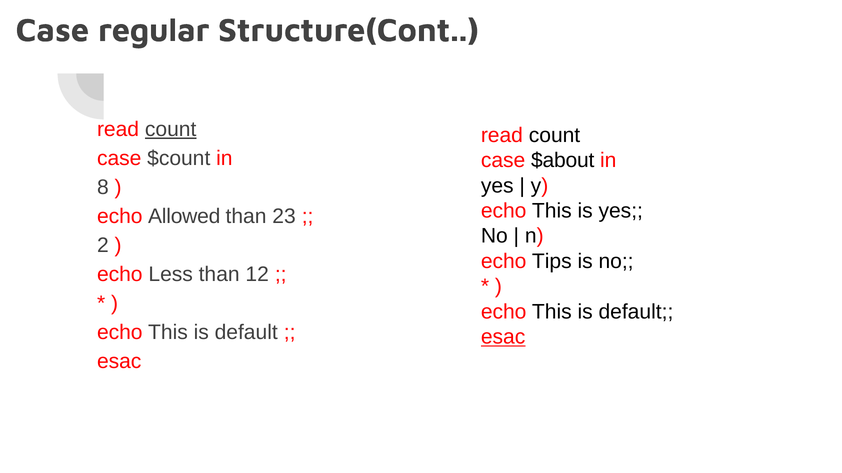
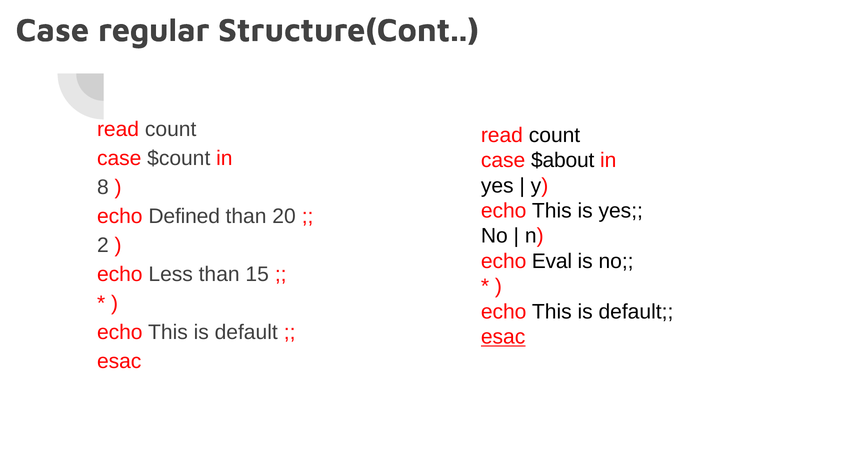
count at (171, 129) underline: present -> none
Allowed: Allowed -> Defined
23: 23 -> 20
Tips: Tips -> Eval
12: 12 -> 15
